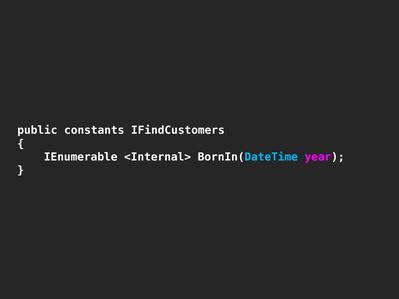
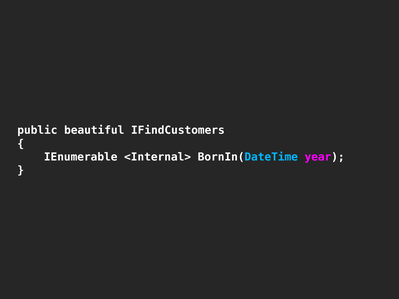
constants: constants -> beautiful
